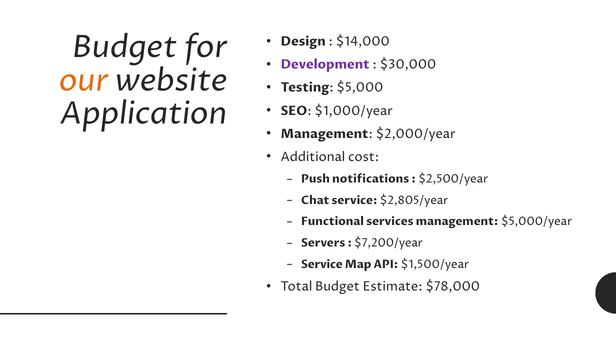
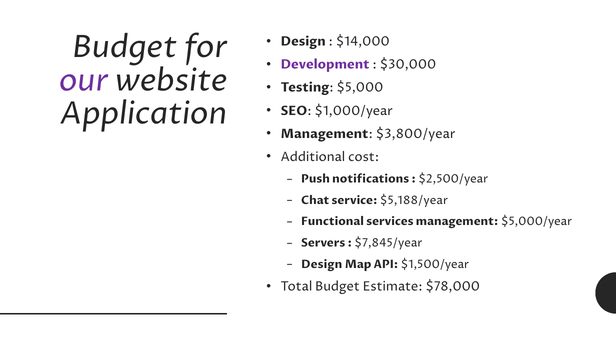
our colour: orange -> purple
$2,000/year: $2,000/year -> $3,800/year
$2,805/year: $2,805/year -> $5,188/year
$7,200/year: $7,200/year -> $7,845/year
Service at (322, 264): Service -> Design
